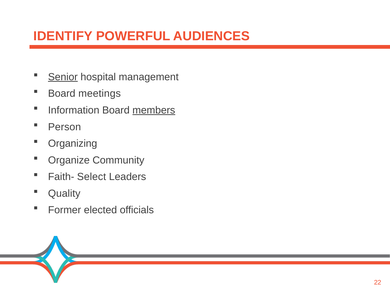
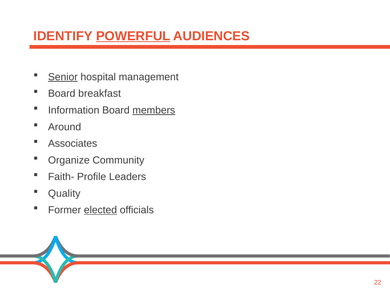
POWERFUL underline: none -> present
meetings: meetings -> breakfast
Person: Person -> Around
Organizing: Organizing -> Associates
Select: Select -> Profile
elected underline: none -> present
